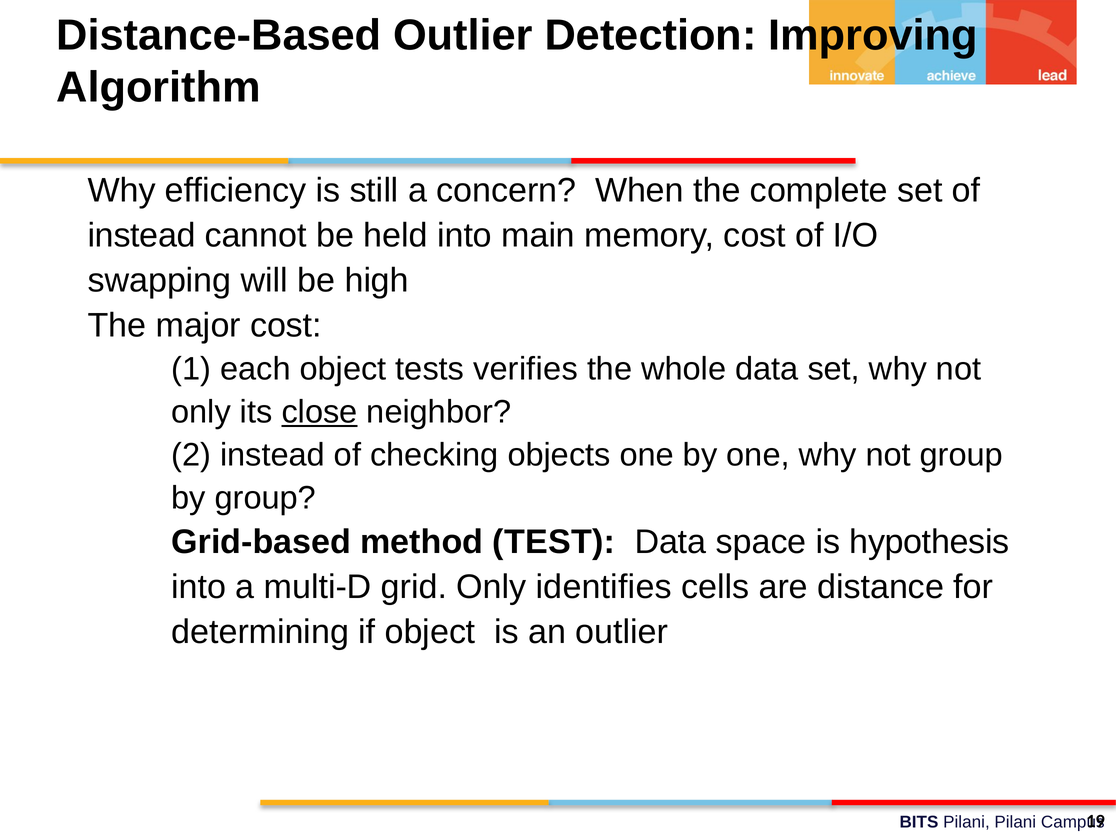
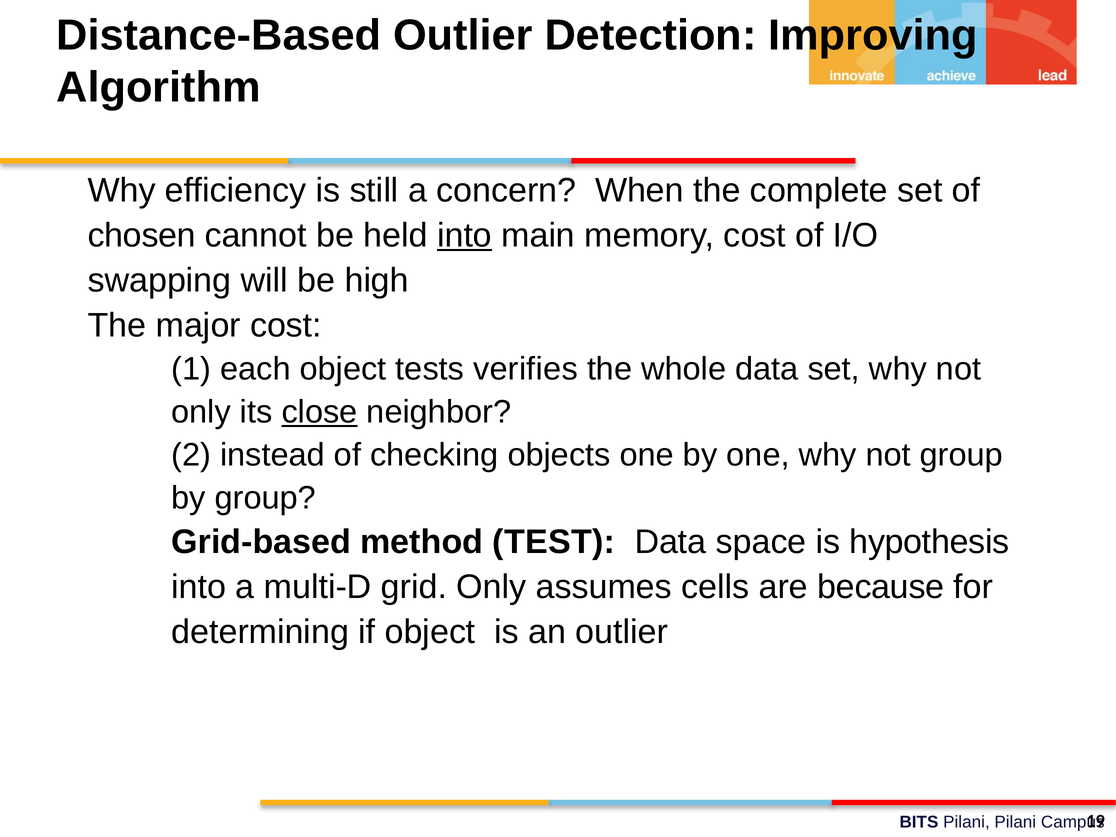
instead at (142, 235): instead -> chosen
into at (465, 235) underline: none -> present
identifies: identifies -> assumes
distance: distance -> because
